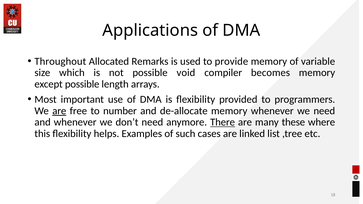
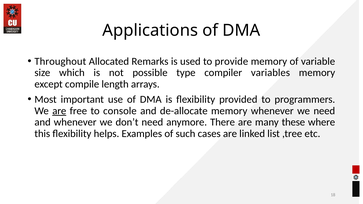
void: void -> type
becomes: becomes -> variables
except possible: possible -> compile
number: number -> console
There underline: present -> none
